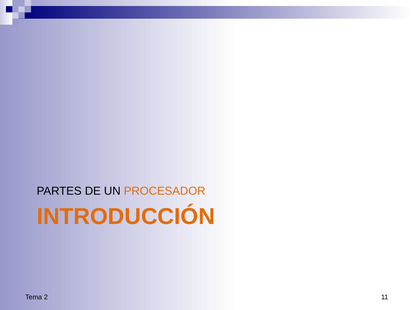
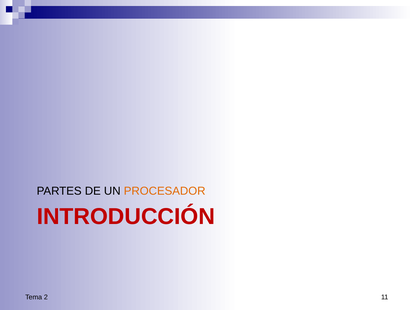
INTRODUCCIÓN colour: orange -> red
